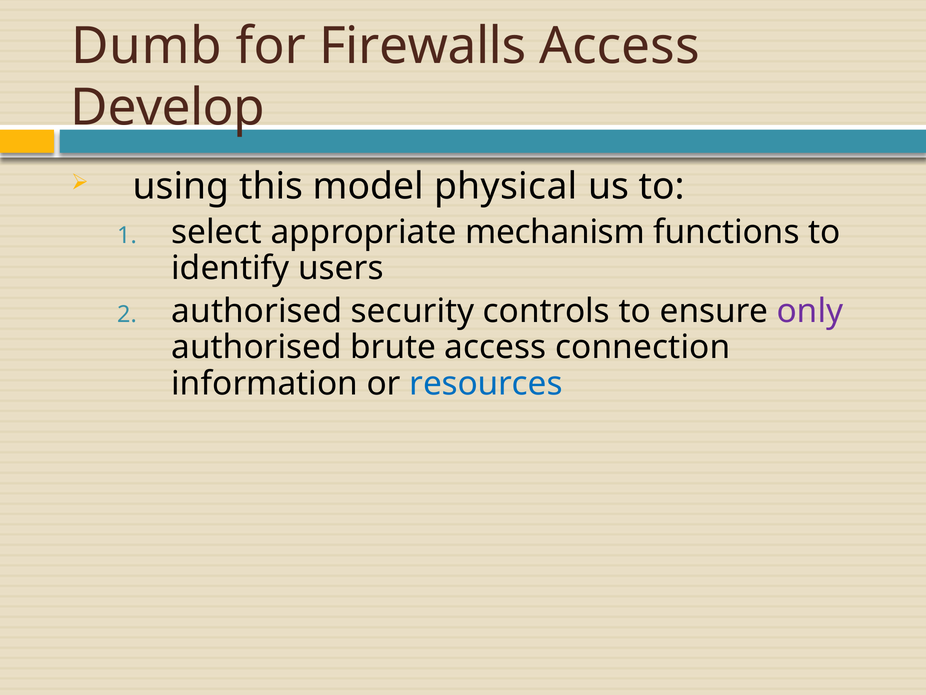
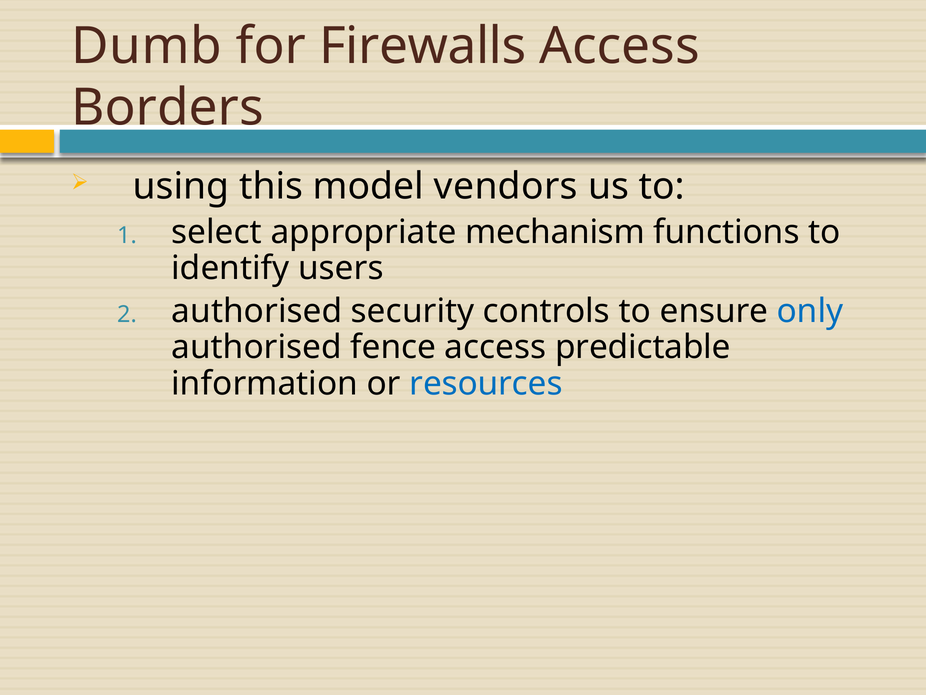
Develop: Develop -> Borders
physical: physical -> vendors
only colour: purple -> blue
brute: brute -> fence
connection: connection -> predictable
